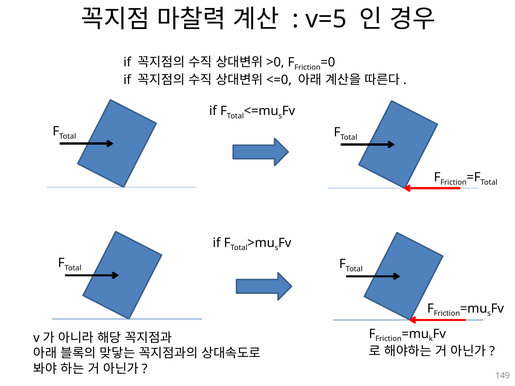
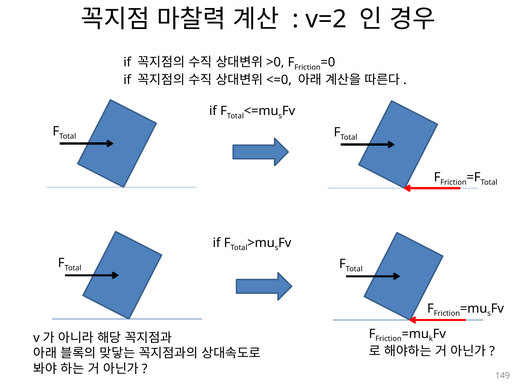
v=5: v=5 -> v=2
